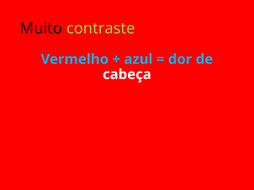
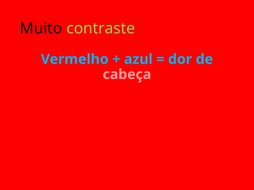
cabeça colour: white -> pink
